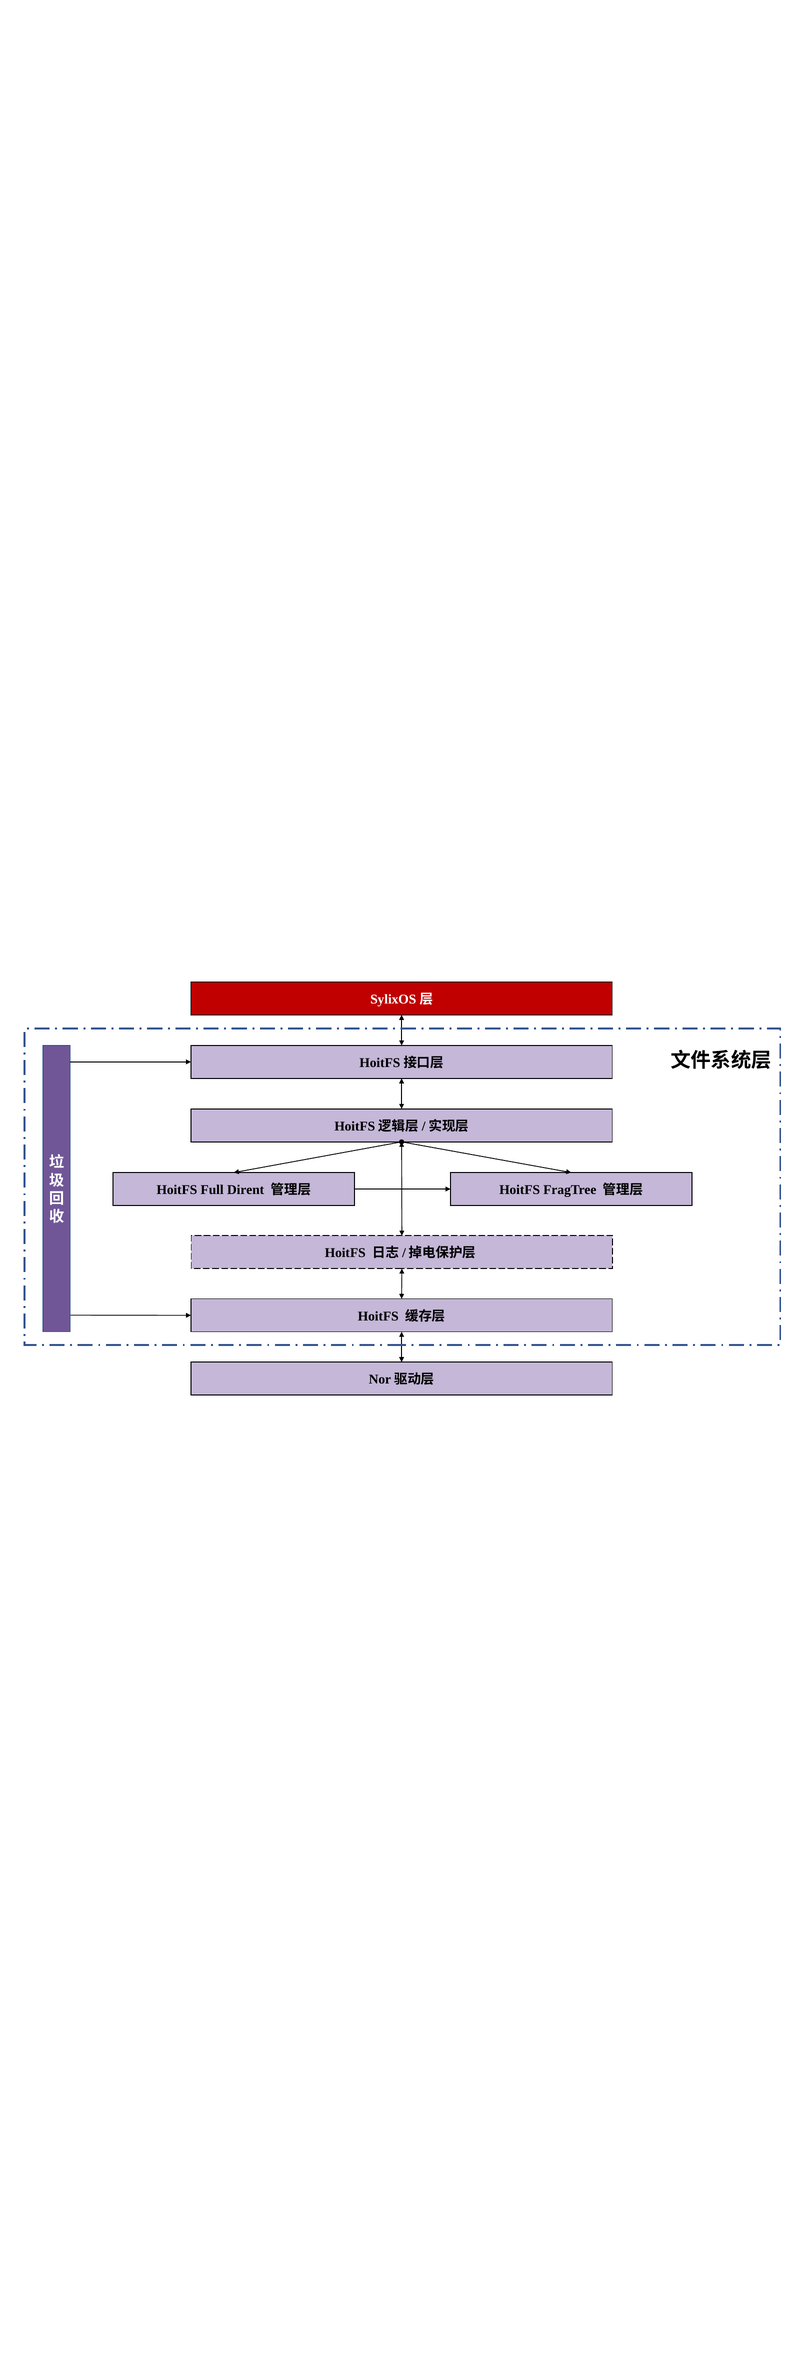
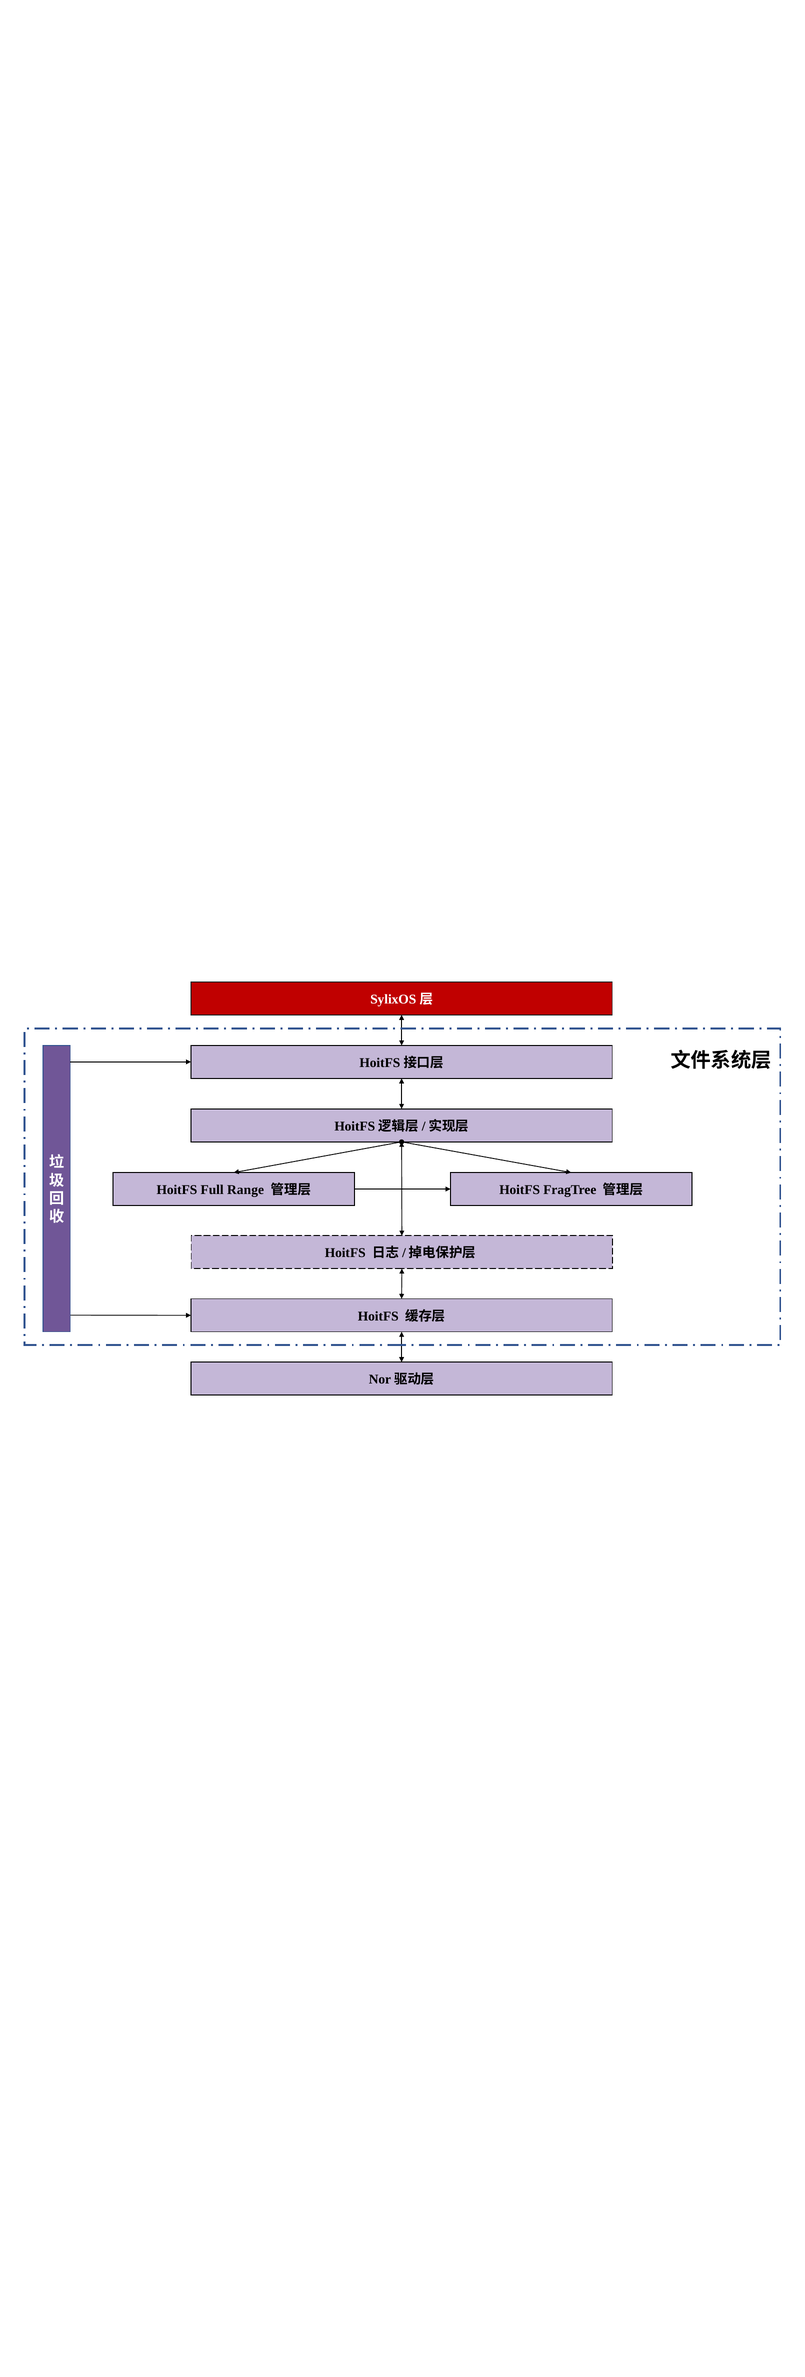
Dirent: Dirent -> Range
